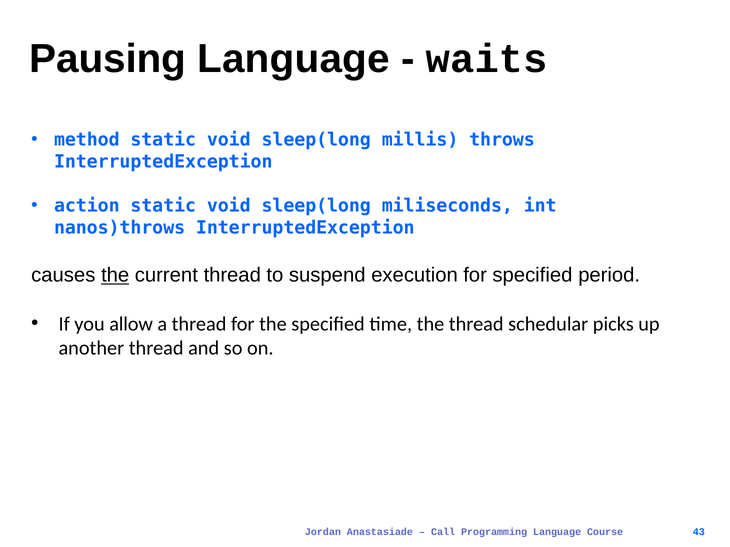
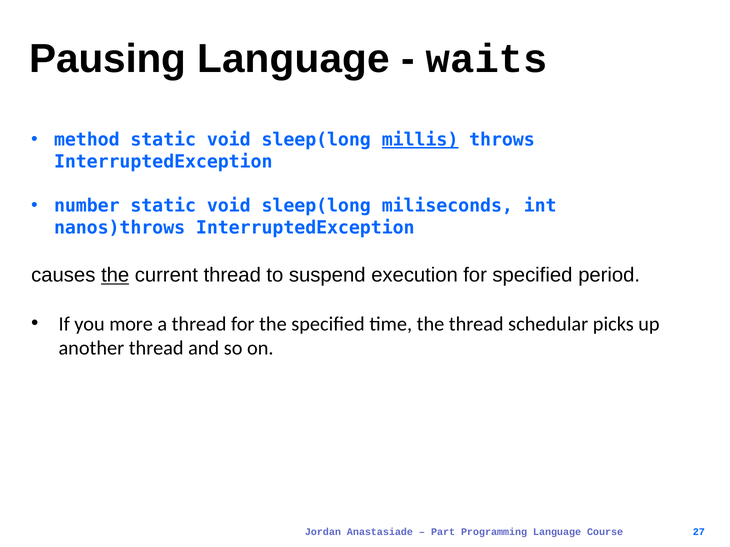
millis underline: none -> present
action: action -> number
allow: allow -> more
Call: Call -> Part
43: 43 -> 27
